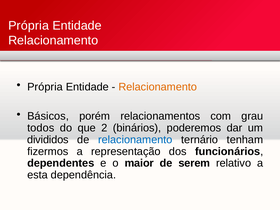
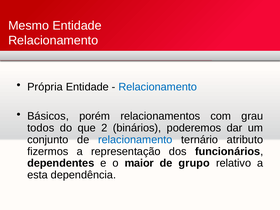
Própria at (29, 26): Própria -> Mesmo
Relacionamento at (158, 87) colour: orange -> blue
divididos: divididos -> conjunto
tenham: tenham -> atributo
serem: serem -> grupo
